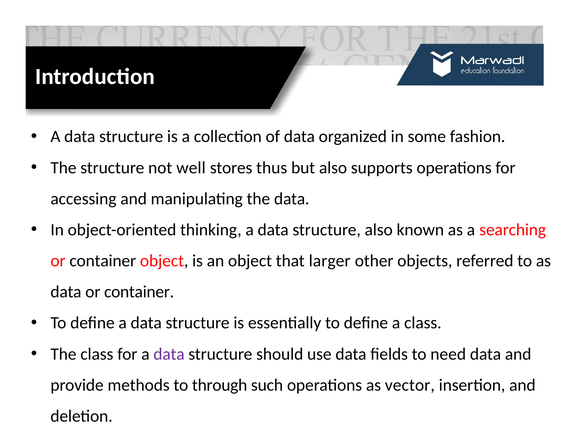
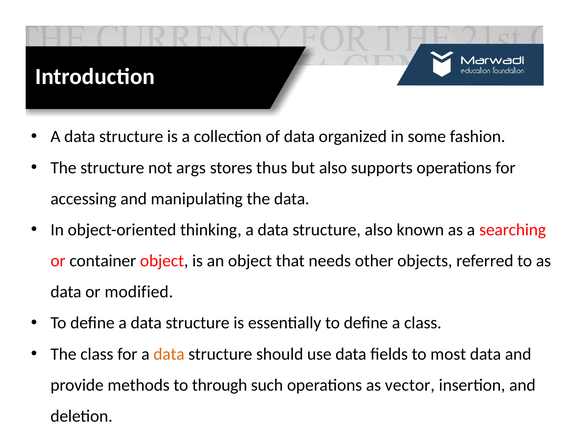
well: well -> args
larger: larger -> needs
data or container: container -> modified
data at (169, 354) colour: purple -> orange
need: need -> most
